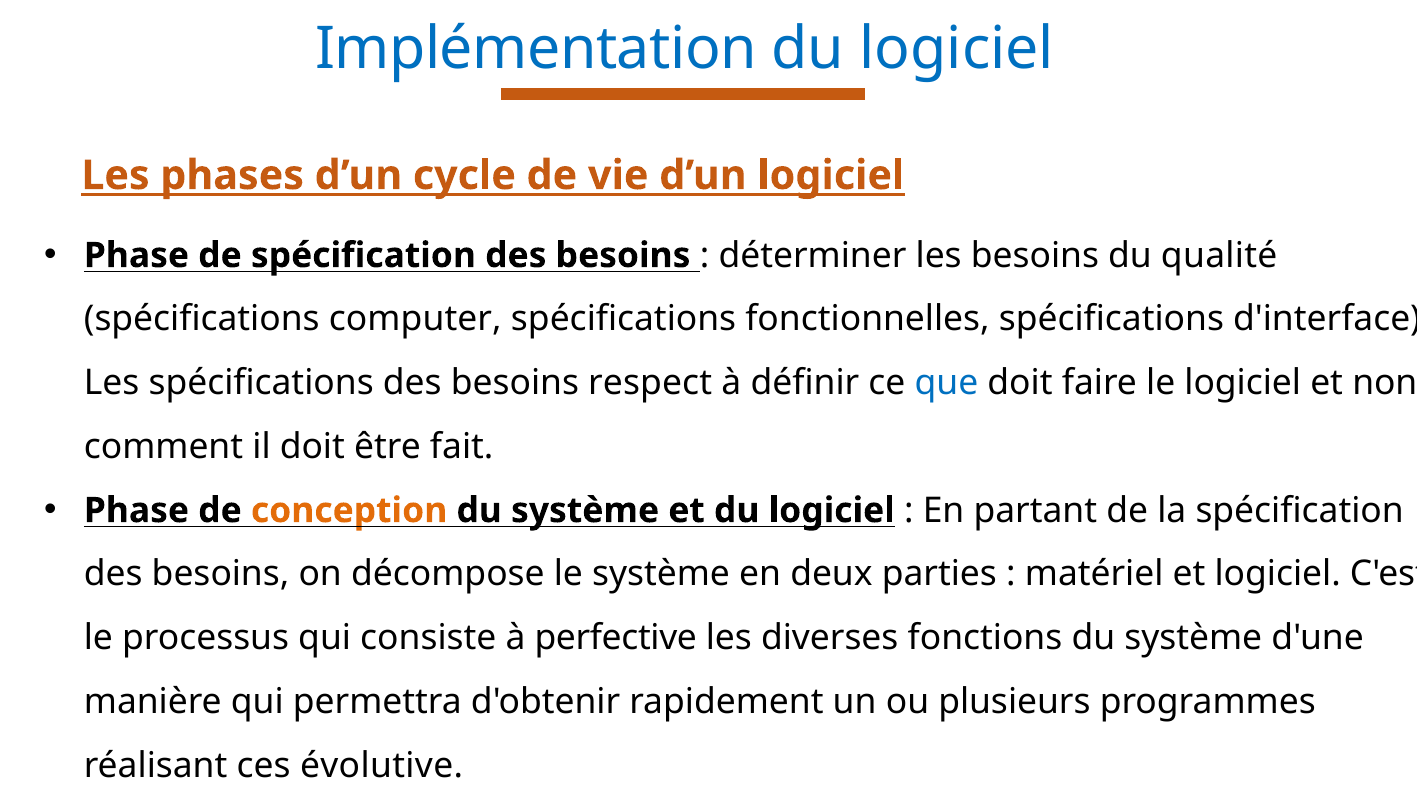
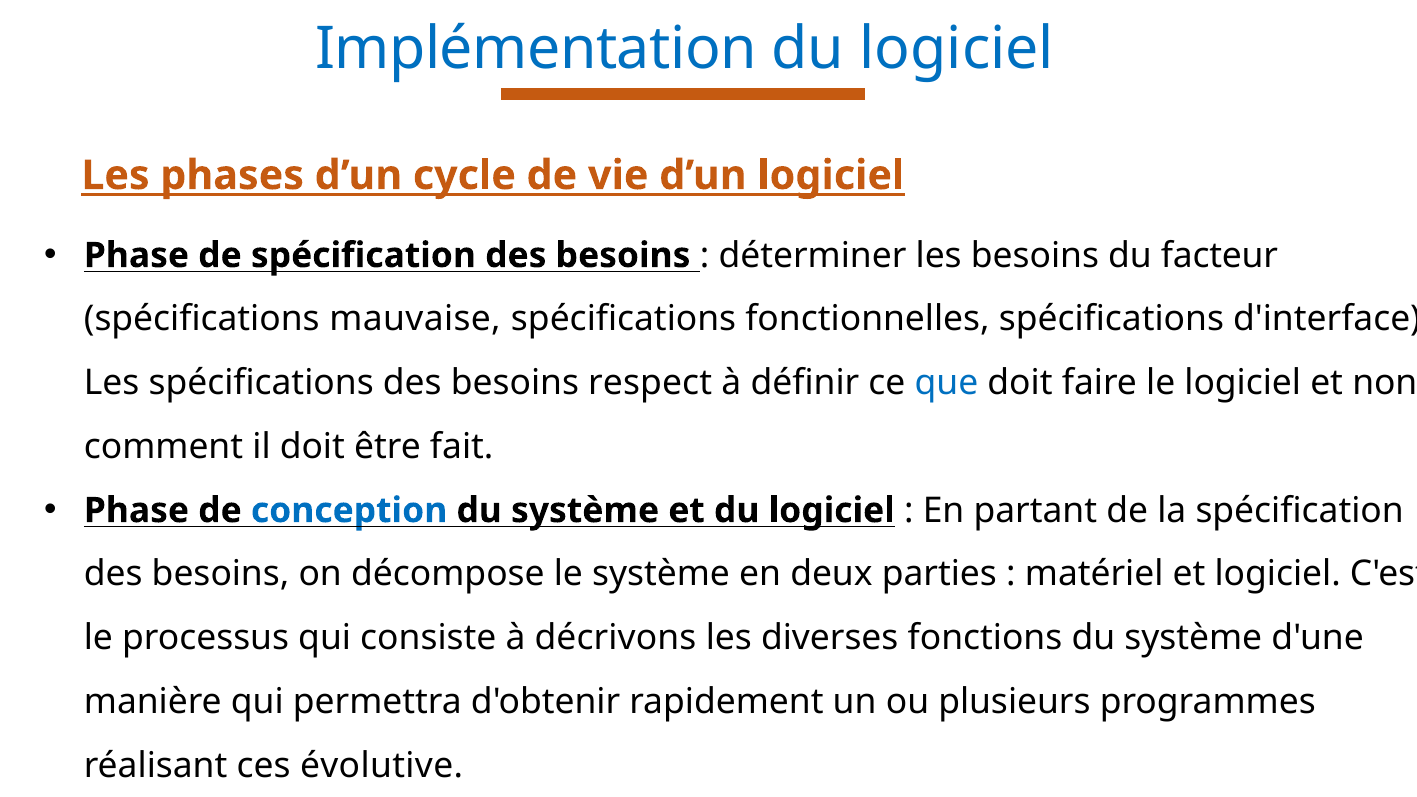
qualité: qualité -> facteur
computer: computer -> mauvaise
conception colour: orange -> blue
perfective: perfective -> décrivons
